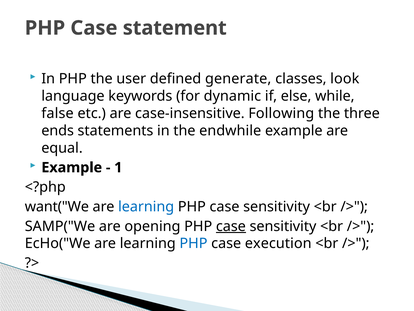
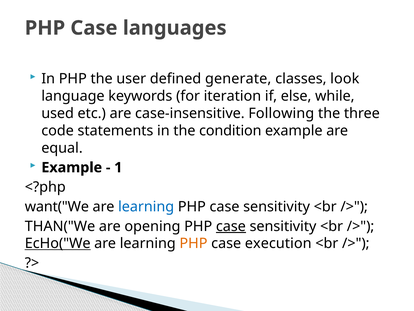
statement: statement -> languages
dynamic: dynamic -> iteration
false: false -> used
ends: ends -> code
endwhile: endwhile -> condition
SAMP("We: SAMP("We -> THAN("We
EcHo("We underline: none -> present
PHP at (193, 243) colour: blue -> orange
